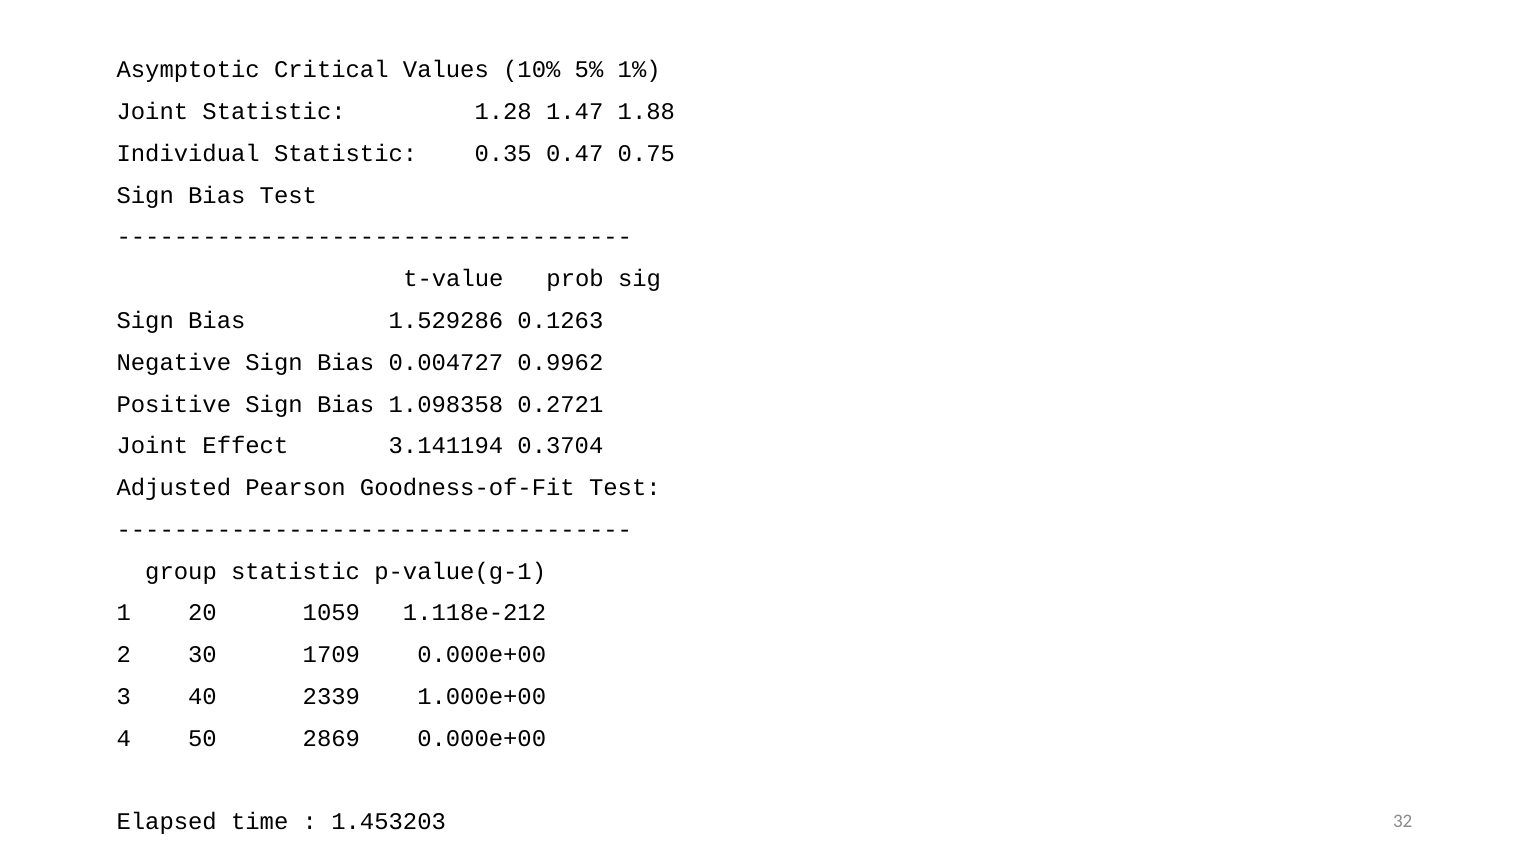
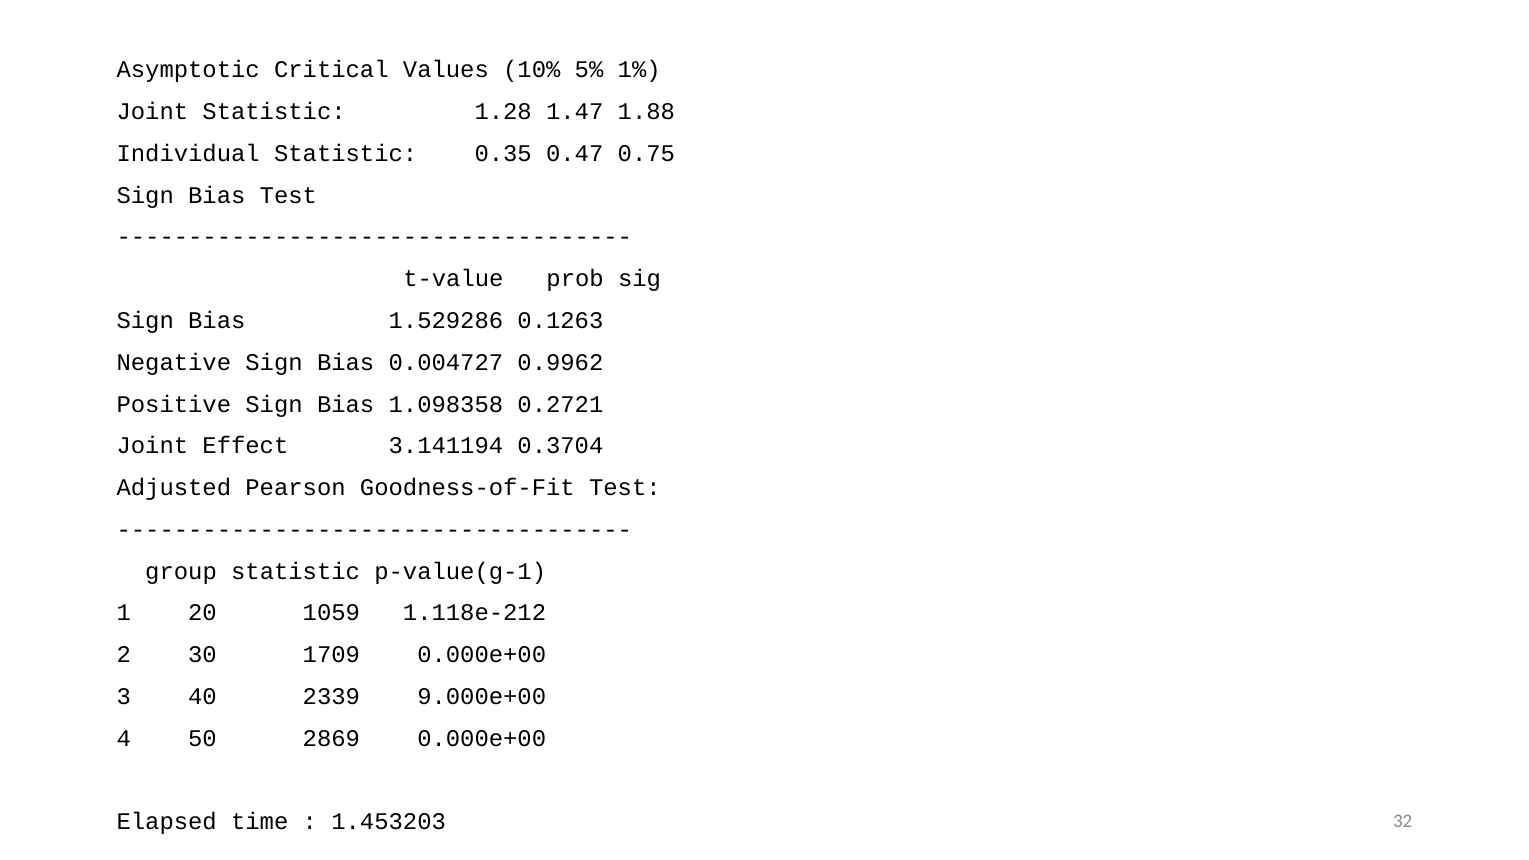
1.000e+00: 1.000e+00 -> 9.000e+00
